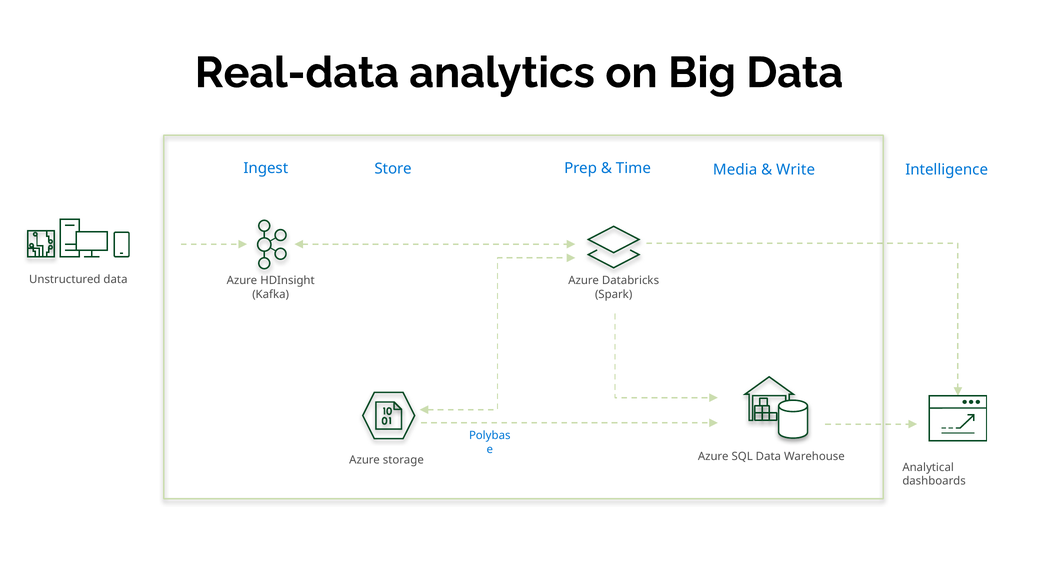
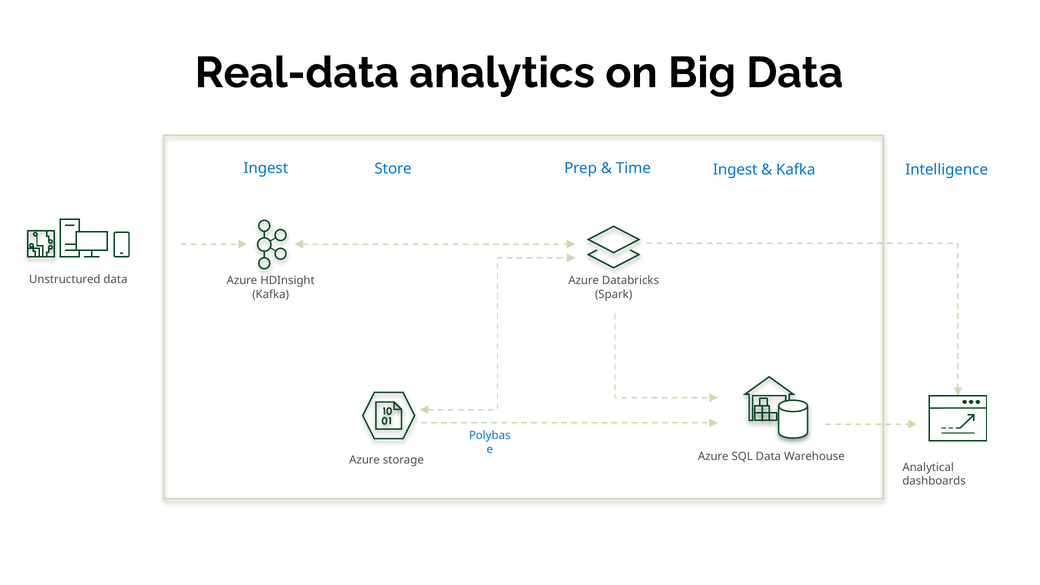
Media at (735, 170): Media -> Ingest
Write at (796, 170): Write -> Kafka
